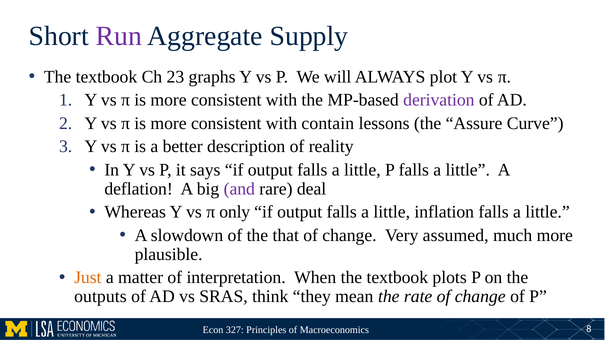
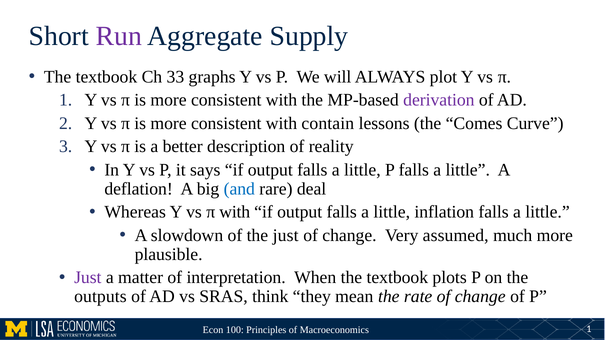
23: 23 -> 33
Assure: Assure -> Comes
and colour: purple -> blue
π only: only -> with
the that: that -> just
Just at (88, 278) colour: orange -> purple
327: 327 -> 100
Macroeconomics 8: 8 -> 1
